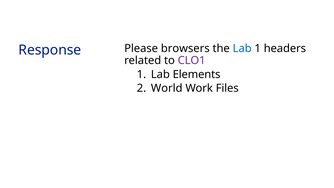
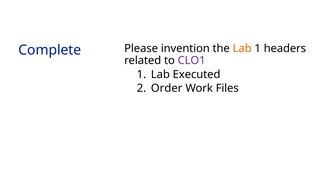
Response: Response -> Complete
browsers: browsers -> invention
Lab at (242, 48) colour: blue -> orange
Elements: Elements -> Executed
World: World -> Order
